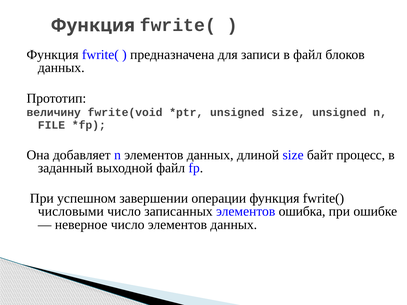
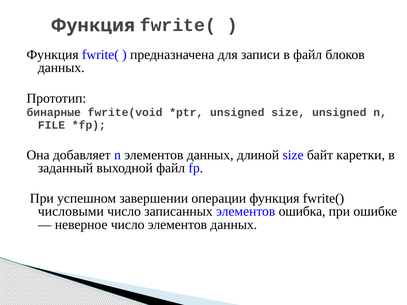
величину: величину -> бинарные
процесс: процесс -> каретки
